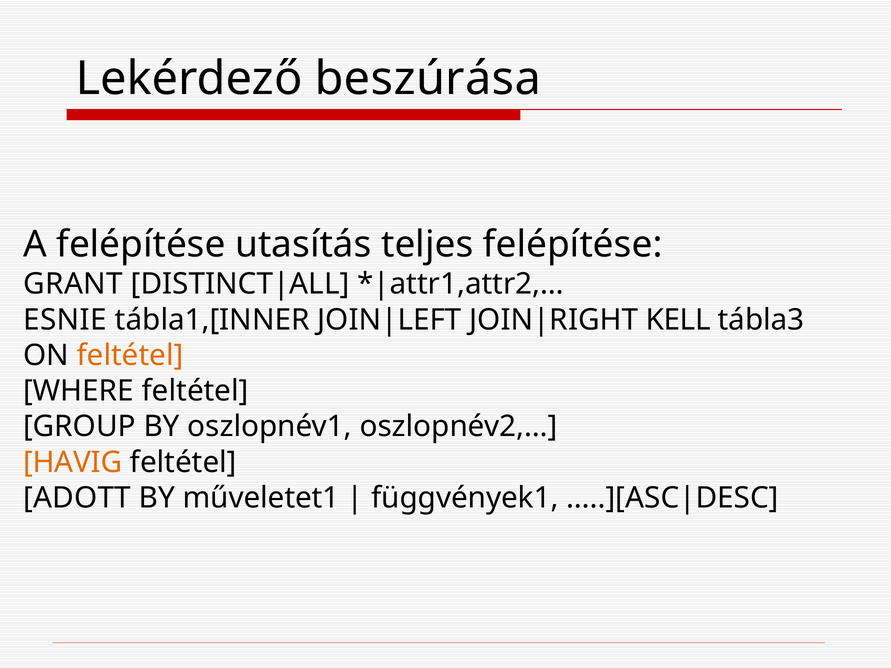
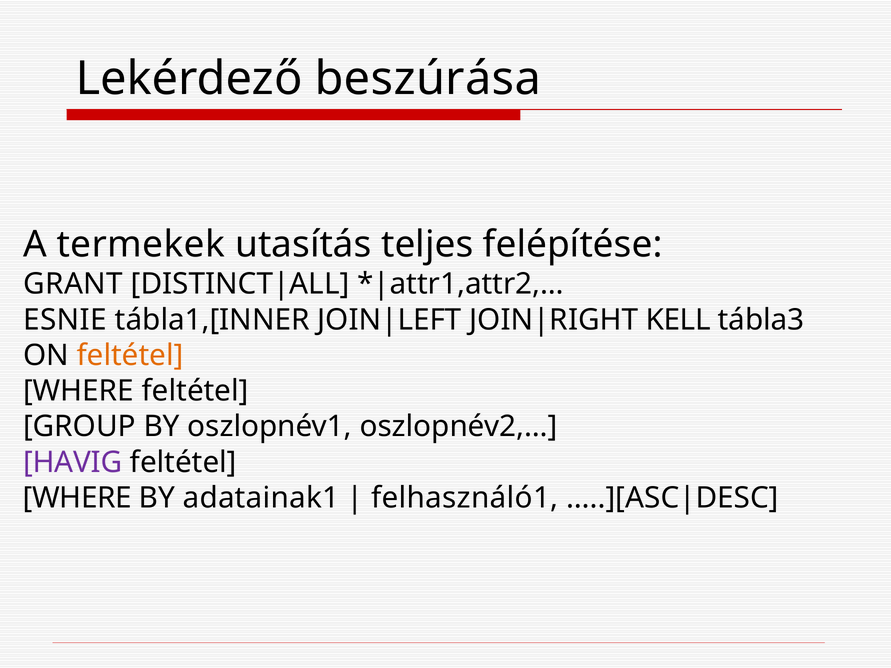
A felépítése: felépítése -> termekek
HAVIG colour: orange -> purple
ADOTT at (77, 498): ADOTT -> WHERE
műveletet1: műveletet1 -> adatainak1
függvények1: függvények1 -> felhasználó1
